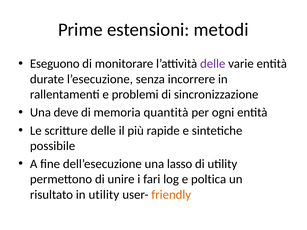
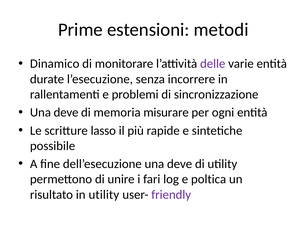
Eseguono: Eseguono -> Dinamico
quantità: quantità -> misurare
scritture delle: delle -> lasso
dell’esecuzione una lasso: lasso -> deve
friendly colour: orange -> purple
